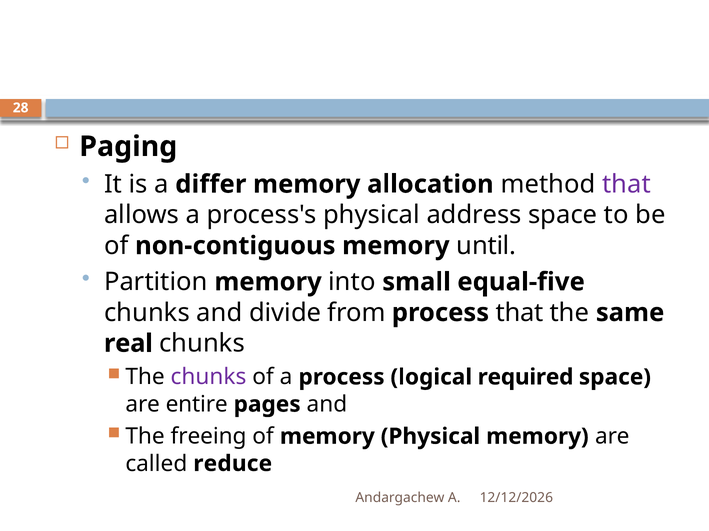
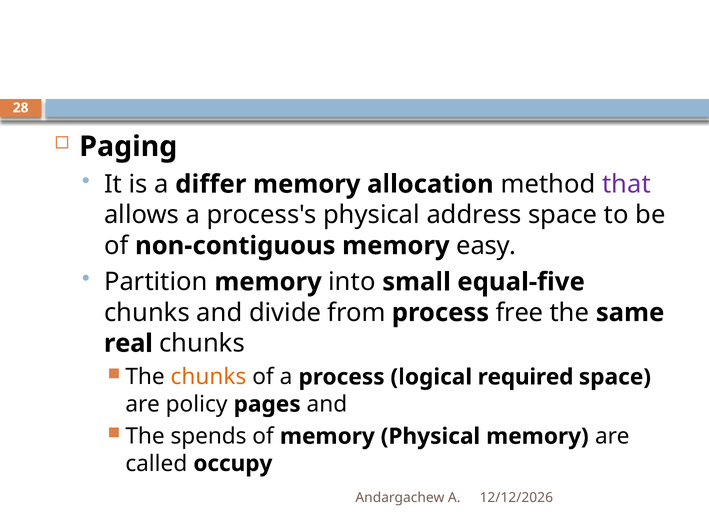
until: until -> easy
process that: that -> free
chunks at (208, 378) colour: purple -> orange
entire: entire -> policy
freeing: freeing -> spends
reduce: reduce -> occupy
